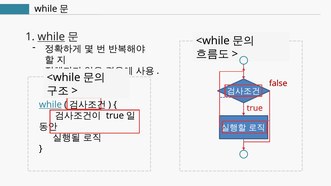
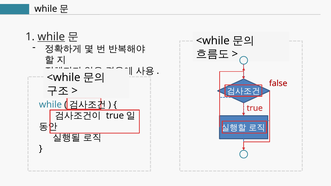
while at (50, 105) underline: present -> none
